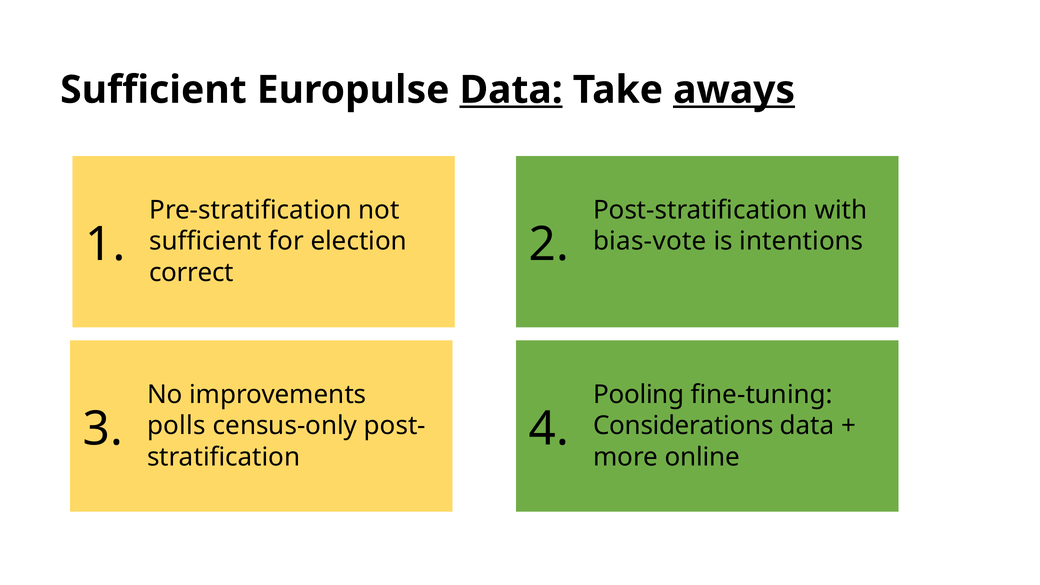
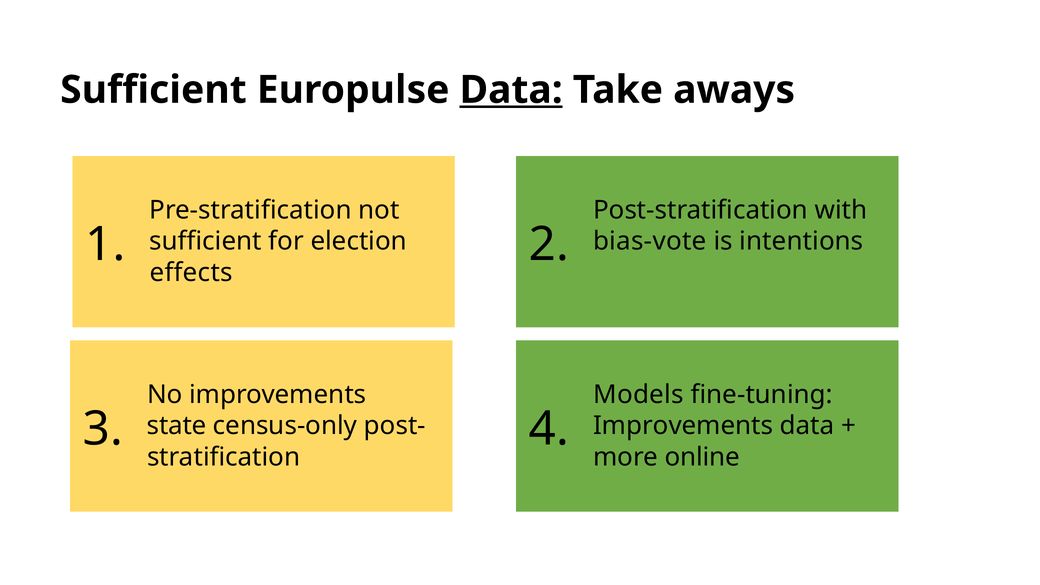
aways underline: present -> none
correct: correct -> effects
Pooling: Pooling -> Models
polls: polls -> state
Considerations at (683, 426): Considerations -> Improvements
